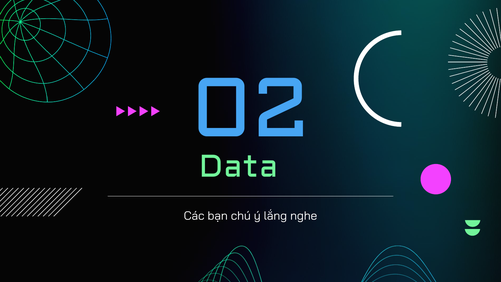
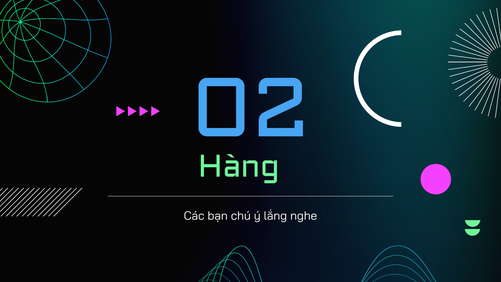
Data: Data -> Hàng
